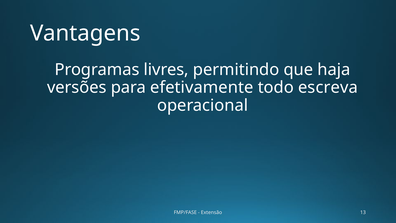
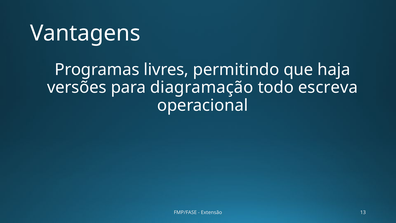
efetivamente: efetivamente -> diagramação
